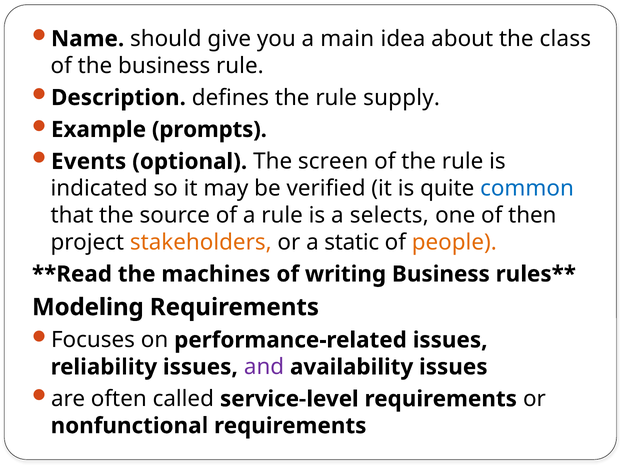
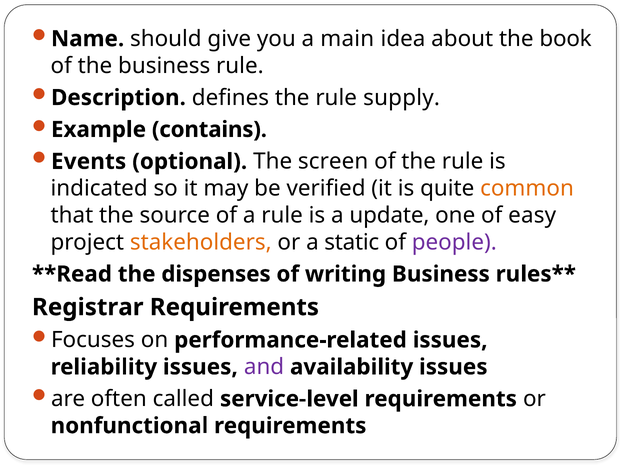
class: class -> book
prompts: prompts -> contains
common colour: blue -> orange
selects: selects -> update
then: then -> easy
people colour: orange -> purple
machines: machines -> dispenses
Modeling: Modeling -> Registrar
